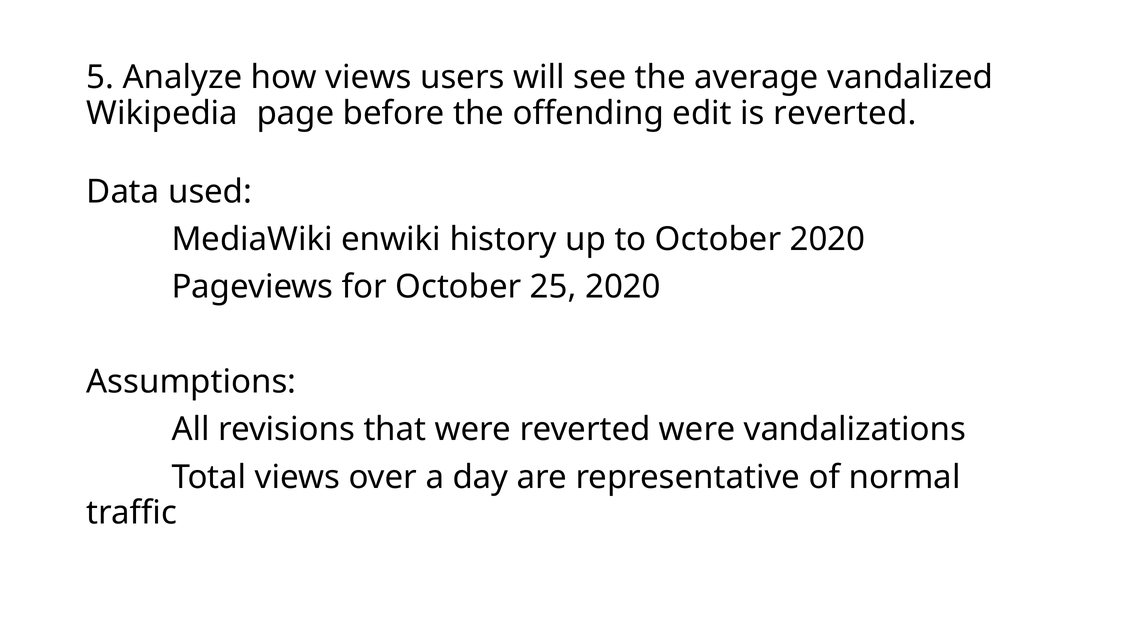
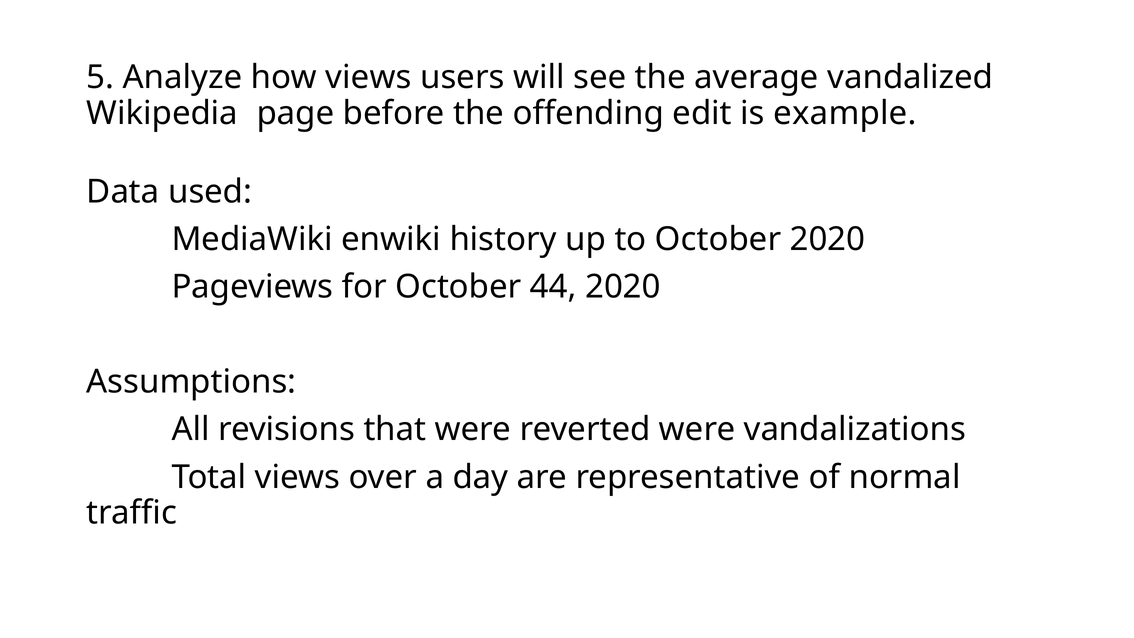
is reverted: reverted -> example
25: 25 -> 44
